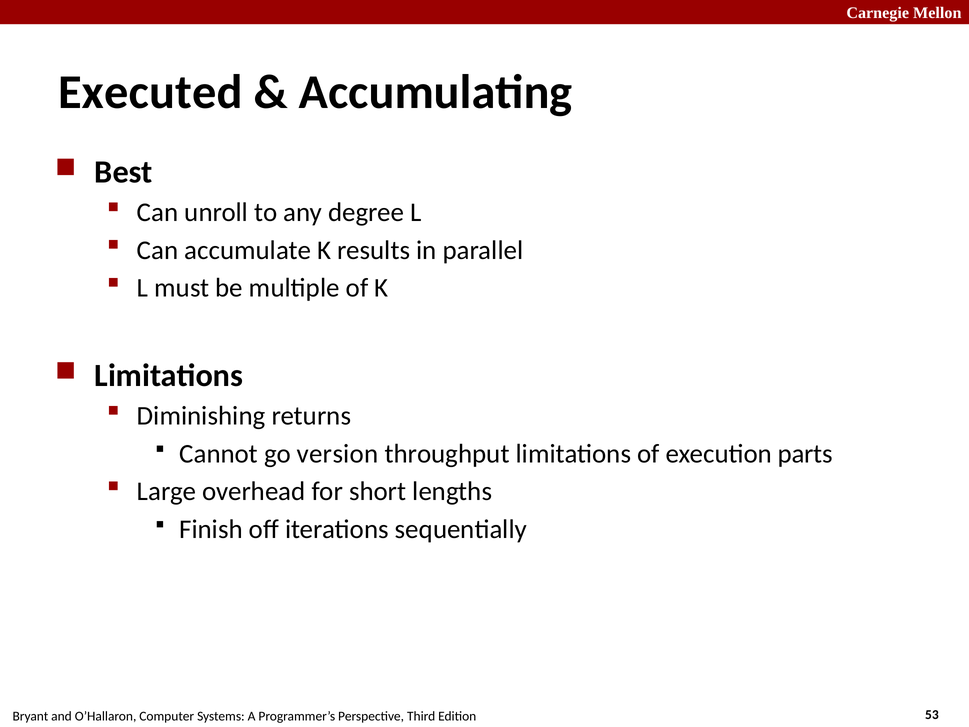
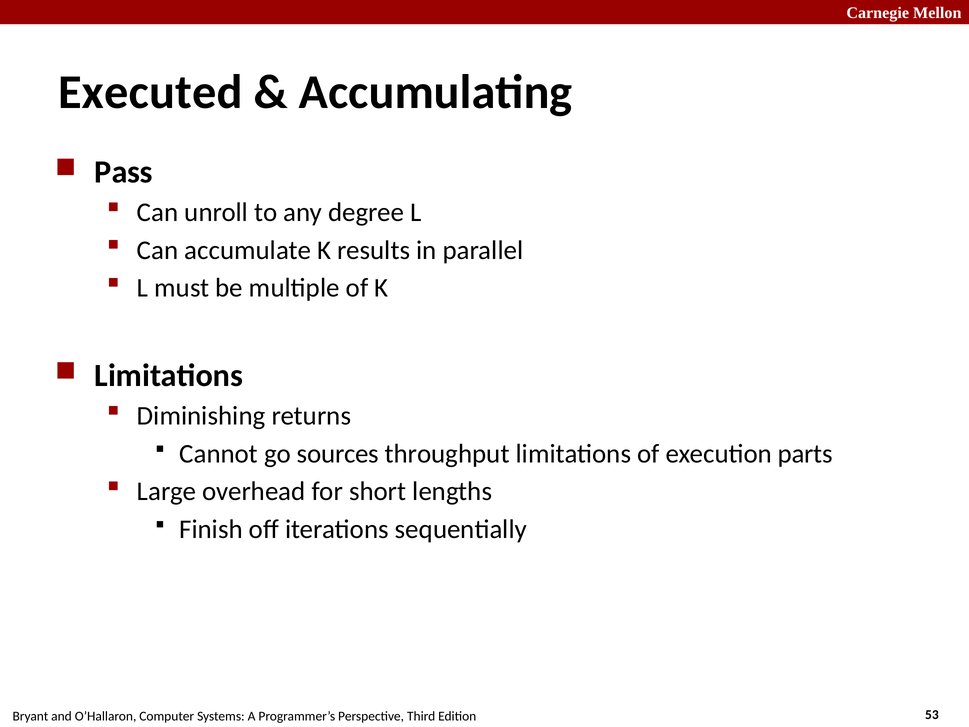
Best: Best -> Pass
version: version -> sources
